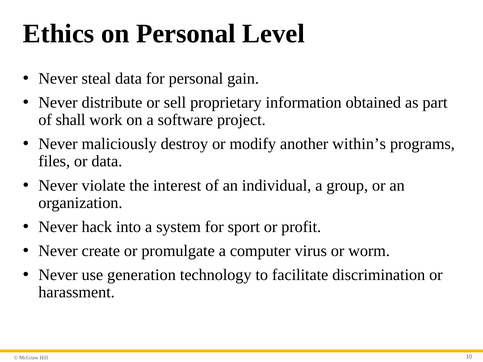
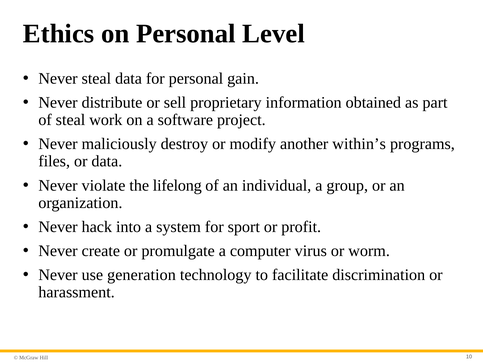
of shall: shall -> steal
interest: interest -> lifelong
